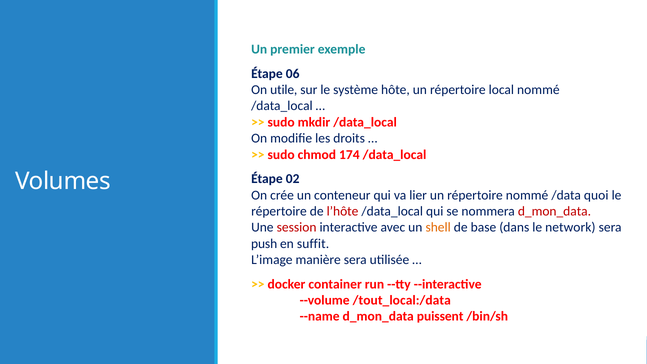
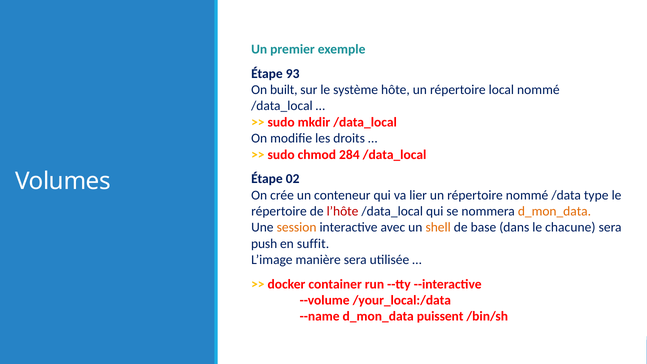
06: 06 -> 93
utile: utile -> built
174: 174 -> 284
quoi: quoi -> type
d_mon_data at (554, 211) colour: red -> orange
session colour: red -> orange
network: network -> chacune
/tout_local:/data: /tout_local:/data -> /your_local:/data
